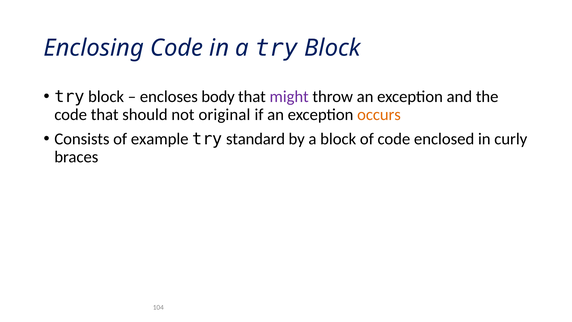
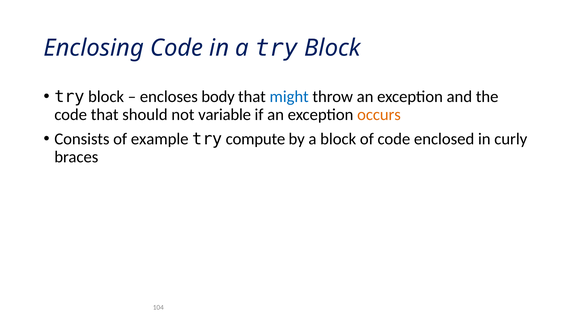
might colour: purple -> blue
original: original -> variable
standard: standard -> compute
